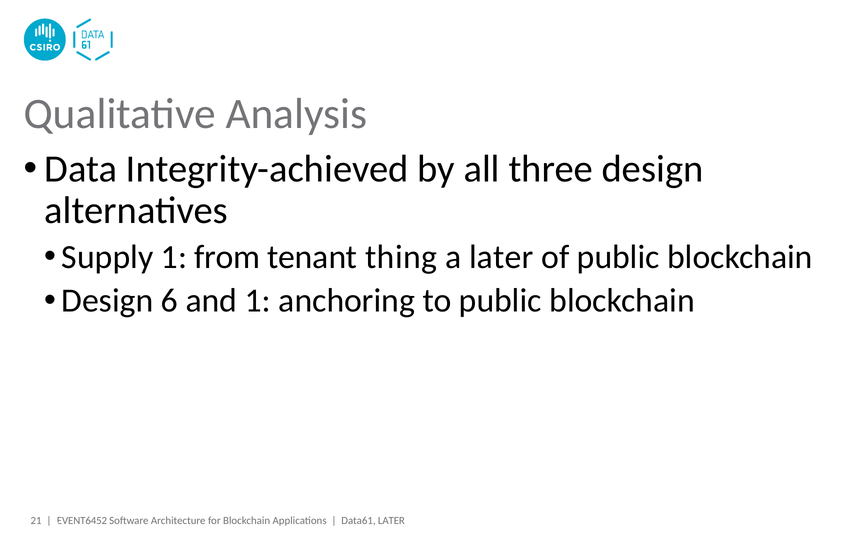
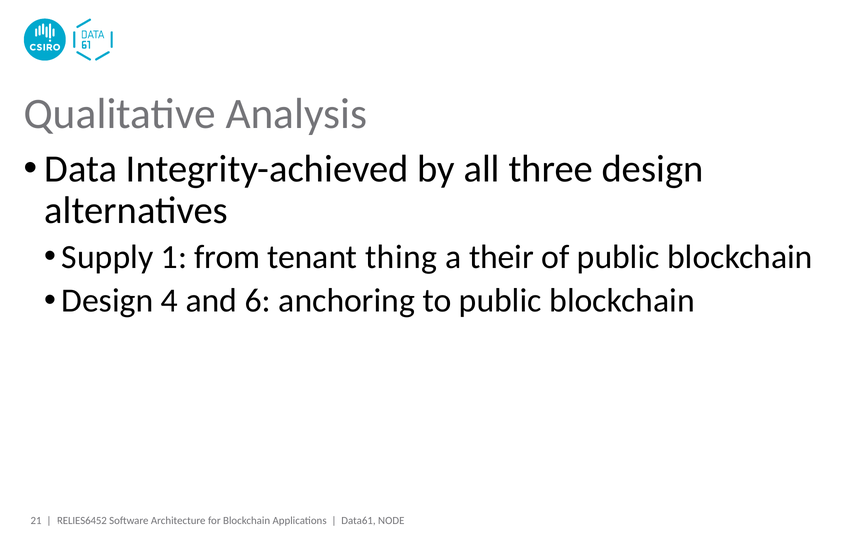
a later: later -> their
6: 6 -> 4
and 1: 1 -> 6
EVENT6452: EVENT6452 -> RELIES6452
Data61 LATER: LATER -> NODE
